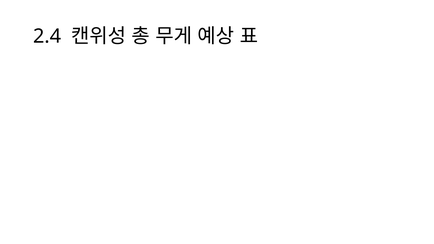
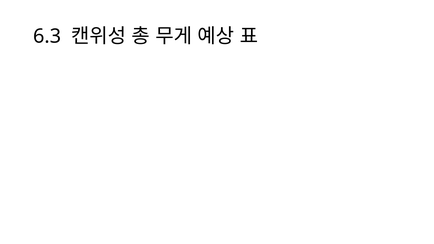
2.4: 2.4 -> 6.3
